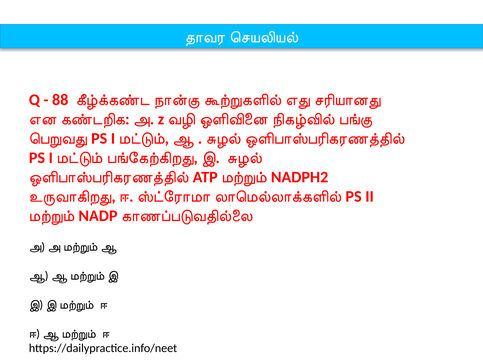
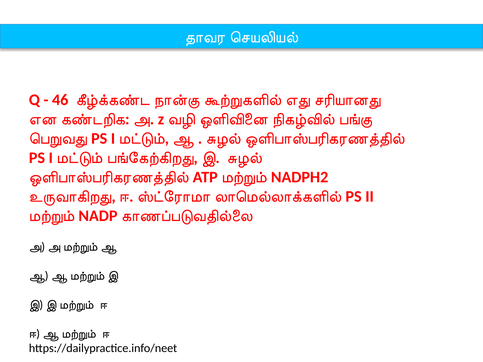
88: 88 -> 46
